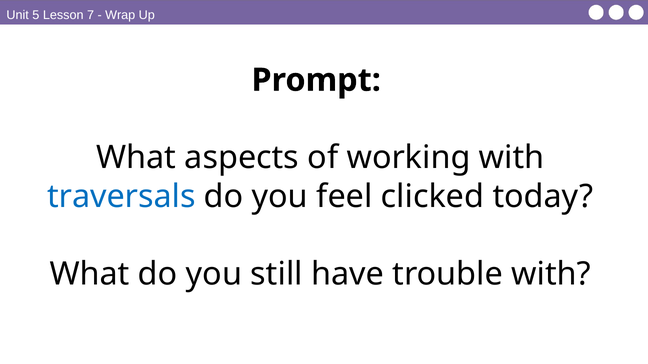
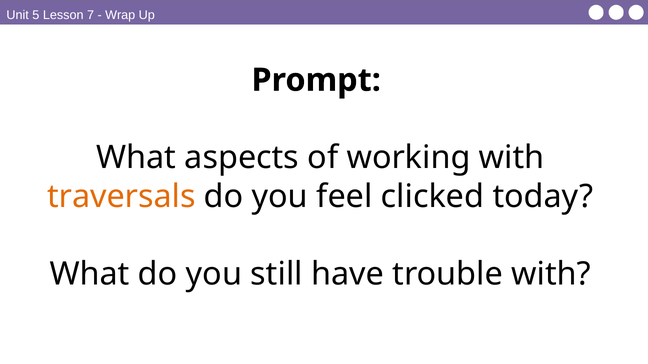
traversals colour: blue -> orange
